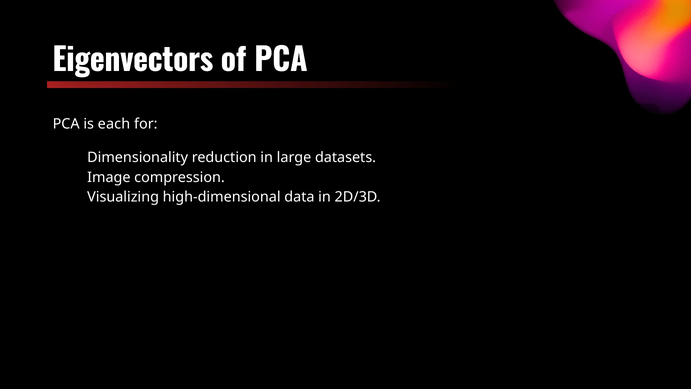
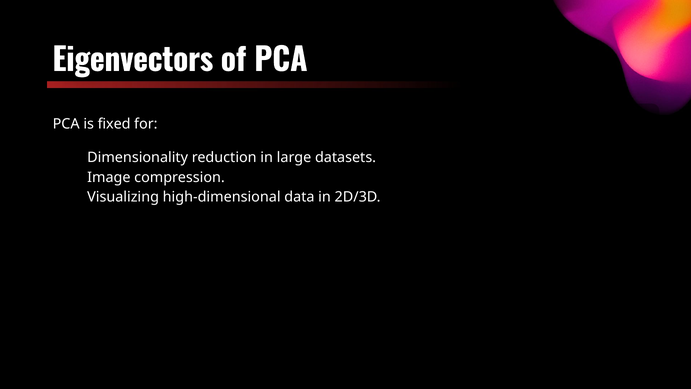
each: each -> fixed
